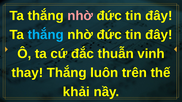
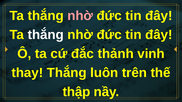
thắng at (46, 35) colour: light blue -> white
thuẫn: thuẫn -> thảnh
khải: khải -> thập
